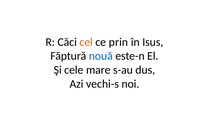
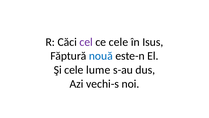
cel colour: orange -> purple
ce prin: prin -> cele
mare: mare -> lume
